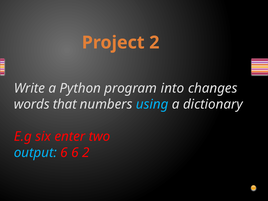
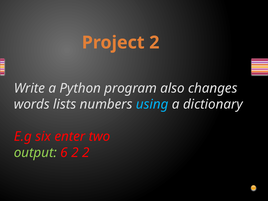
into: into -> also
that: that -> lists
output colour: light blue -> light green
6 6: 6 -> 2
